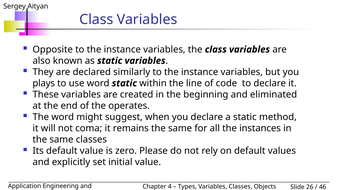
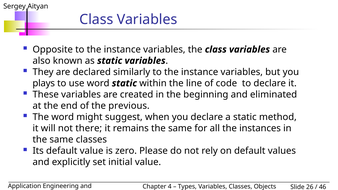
operates: operates -> previous
coma: coma -> there
